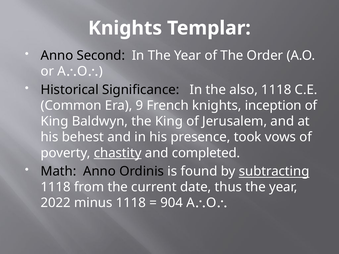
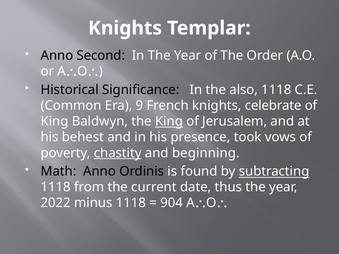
inception: inception -> celebrate
King at (169, 121) underline: none -> present
completed: completed -> beginning
